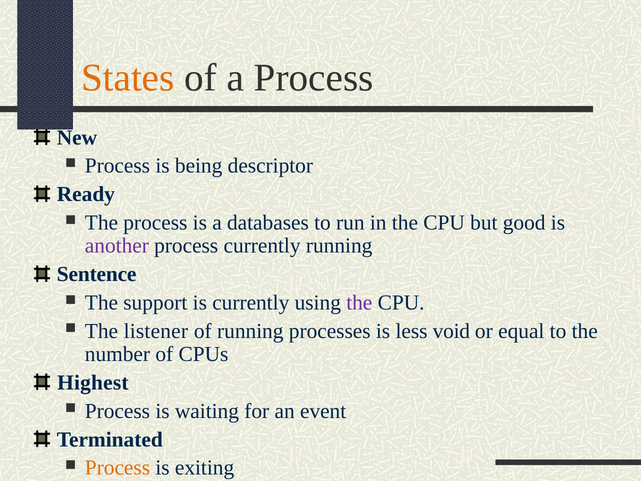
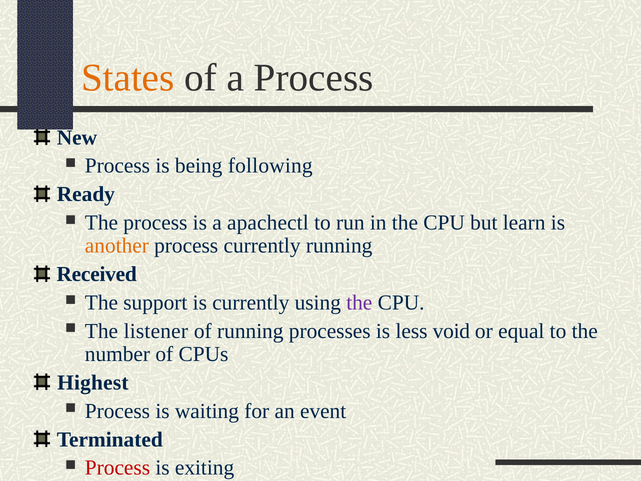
descriptor: descriptor -> following
databases: databases -> apachectl
good: good -> learn
another colour: purple -> orange
Sentence: Sentence -> Received
Process at (117, 468) colour: orange -> red
